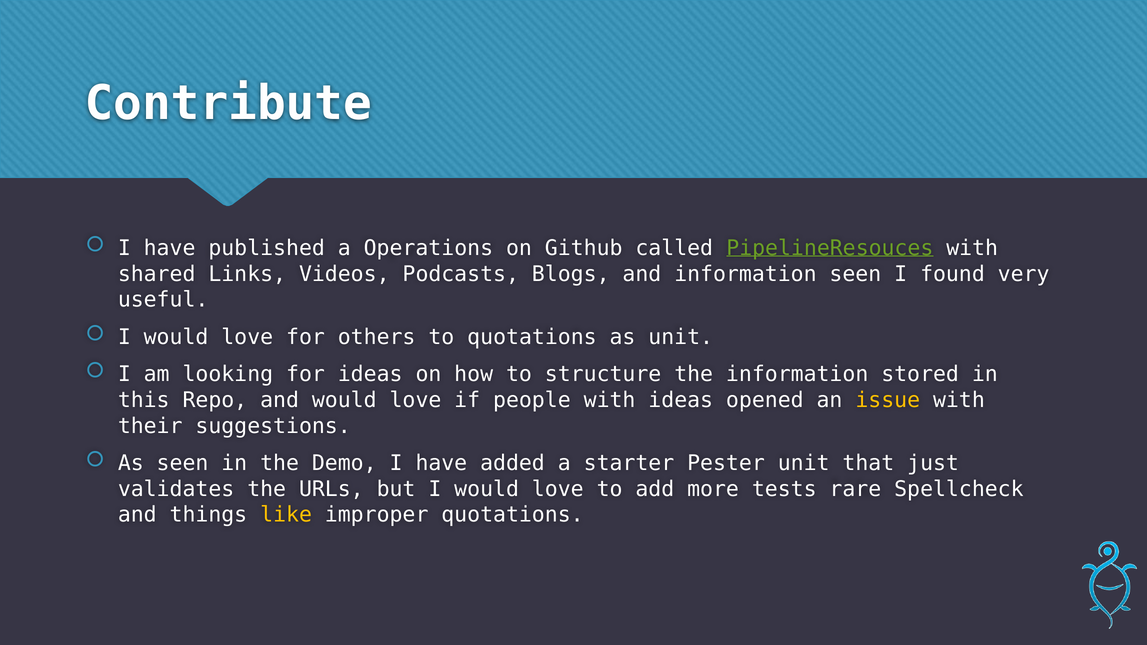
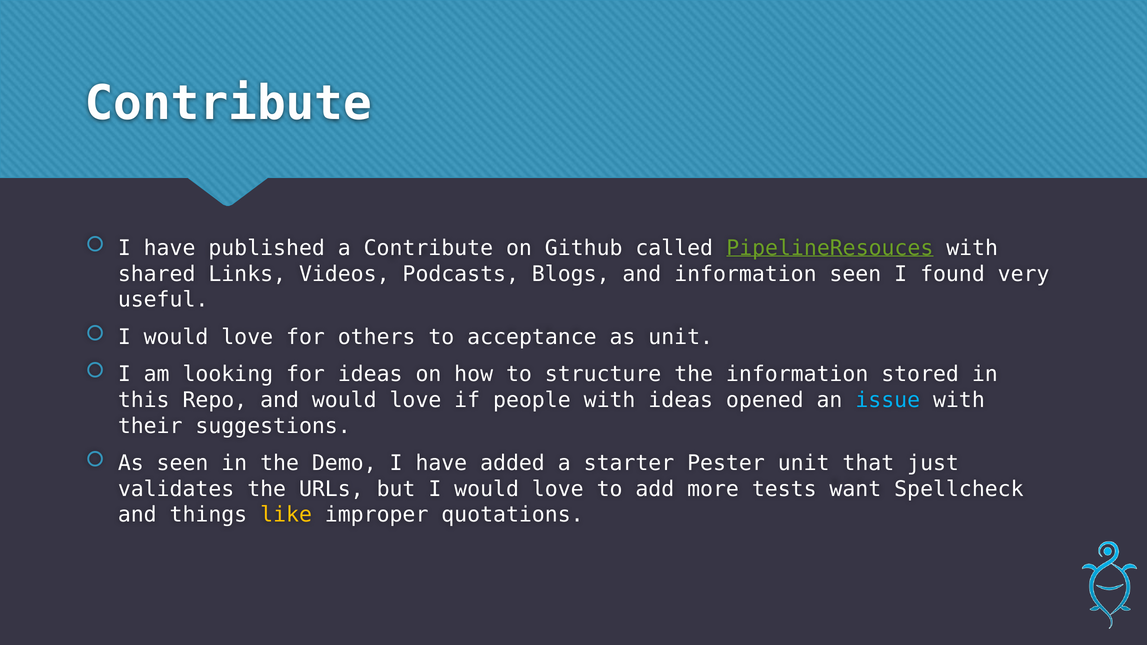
a Operations: Operations -> Contribute
to quotations: quotations -> acceptance
issue colour: yellow -> light blue
rare: rare -> want
